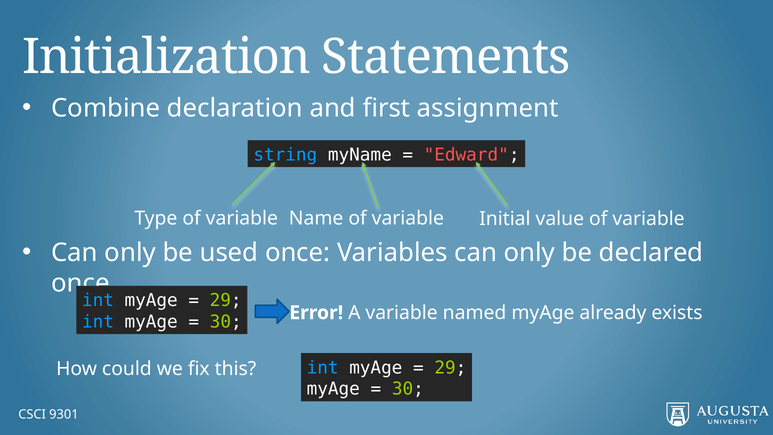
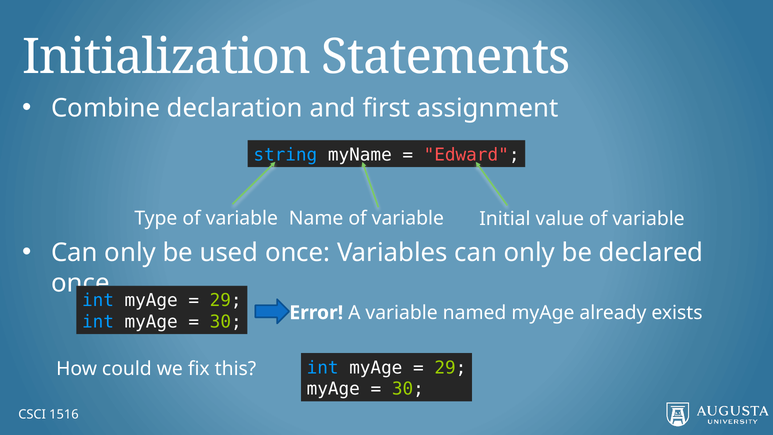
9301: 9301 -> 1516
